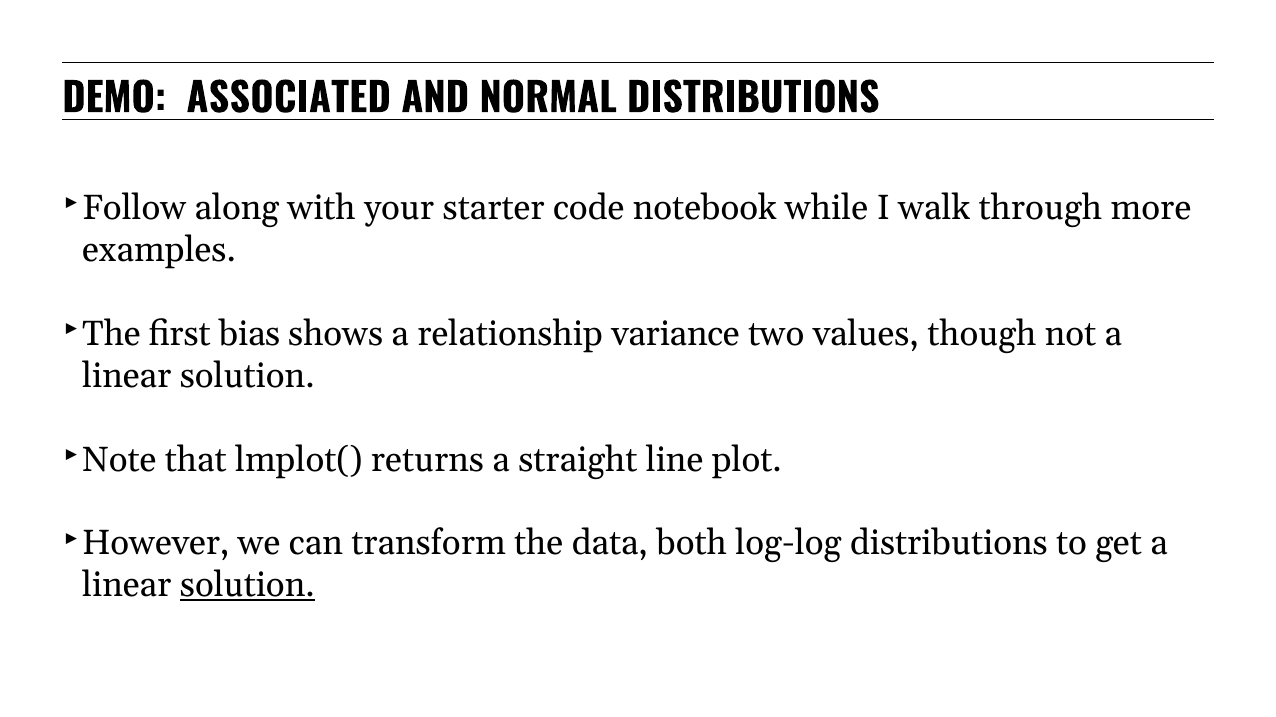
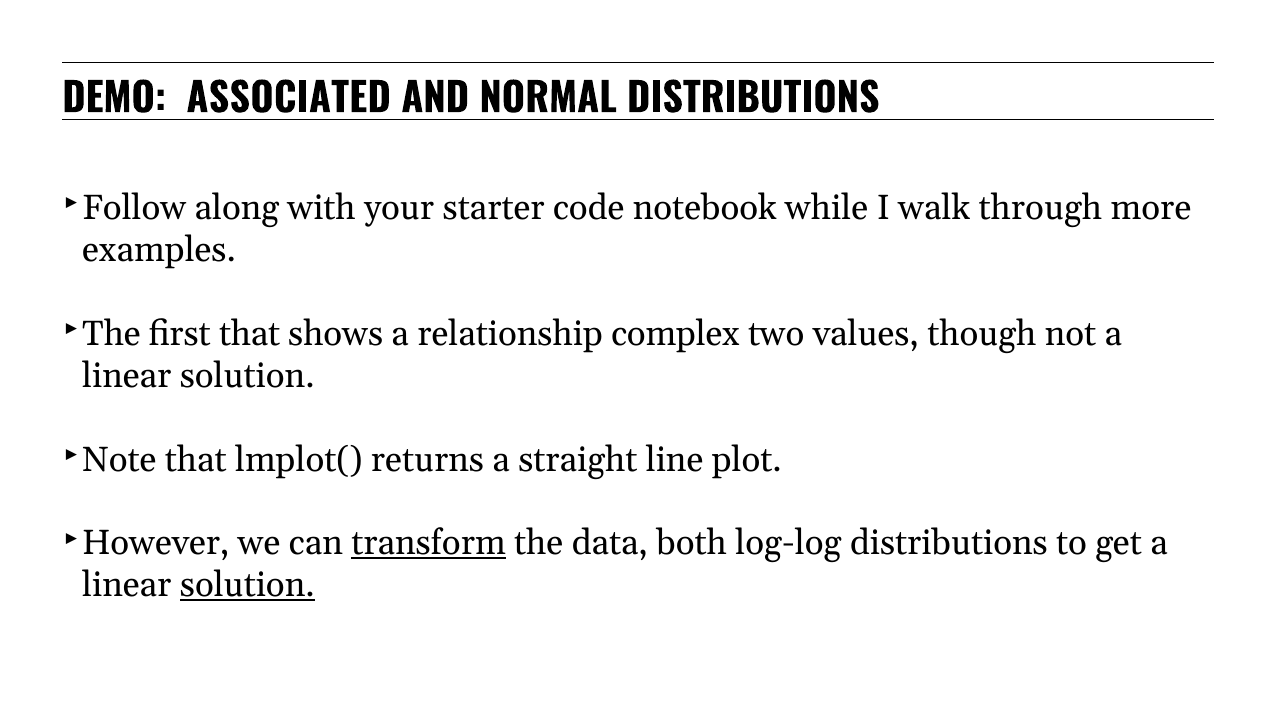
first bias: bias -> that
variance: variance -> complex
transform underline: none -> present
